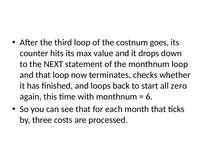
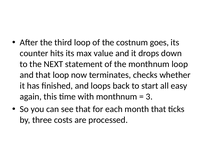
zero: zero -> easy
6: 6 -> 3
